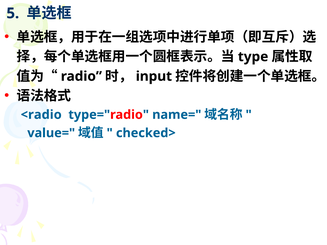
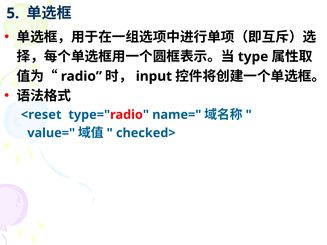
<radio: <radio -> <reset
